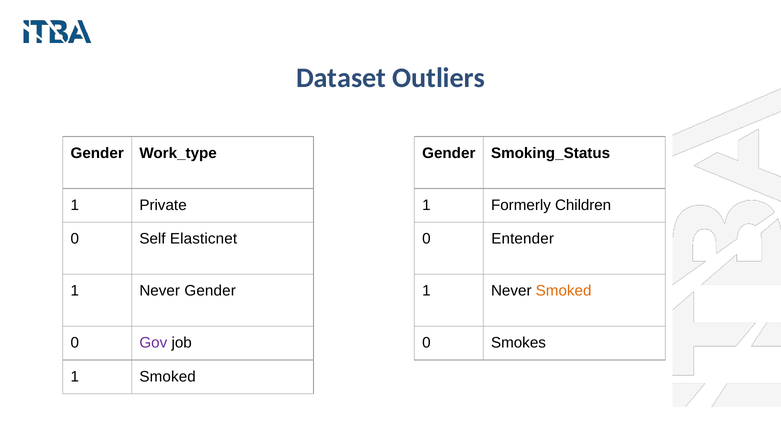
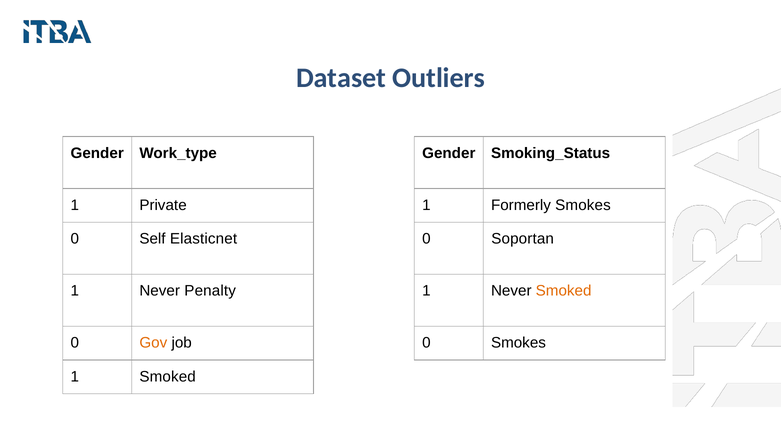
Formerly Children: Children -> Smokes
Entender: Entender -> Soportan
Never Gender: Gender -> Penalty
Gov colour: purple -> orange
